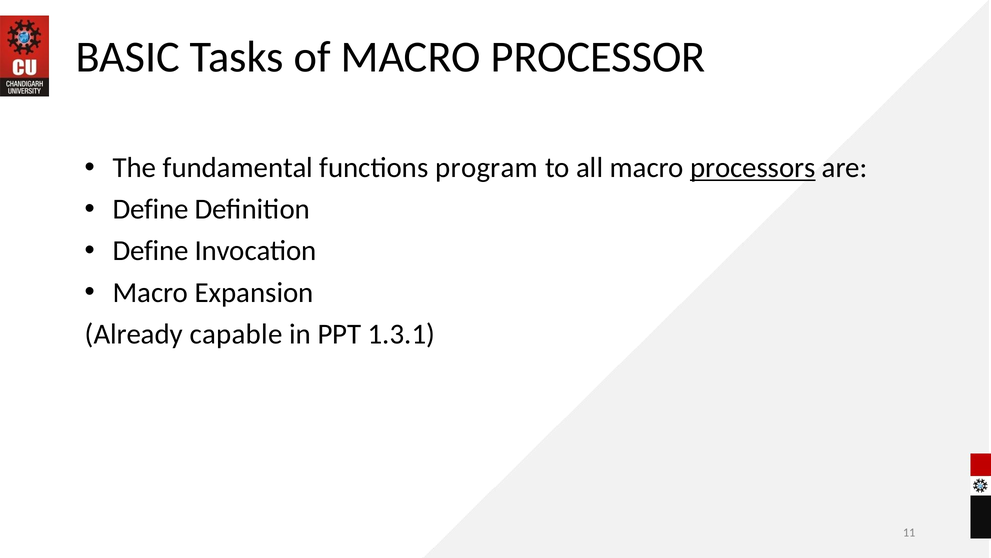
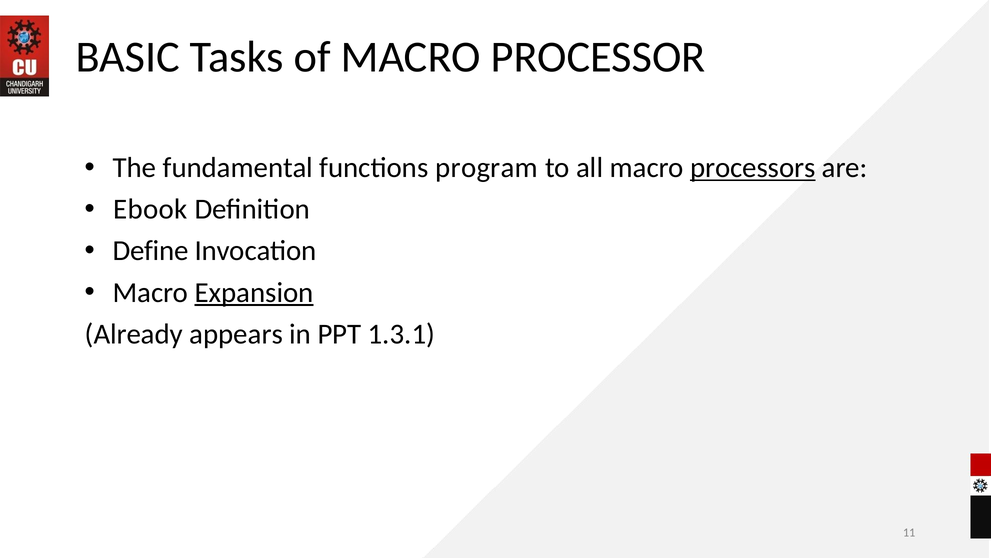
Define at (151, 209): Define -> Ebook
Expansion underline: none -> present
capable: capable -> appears
